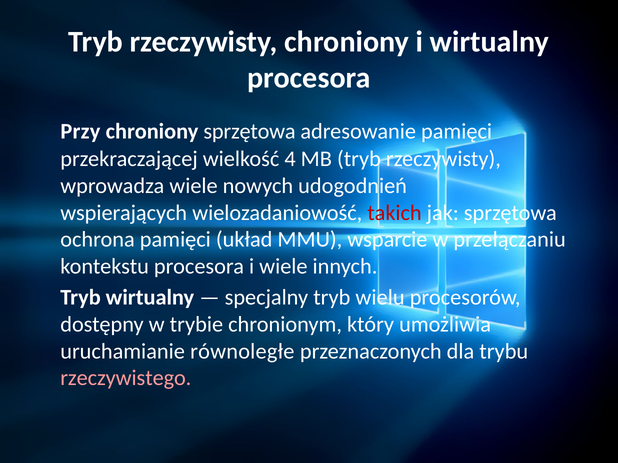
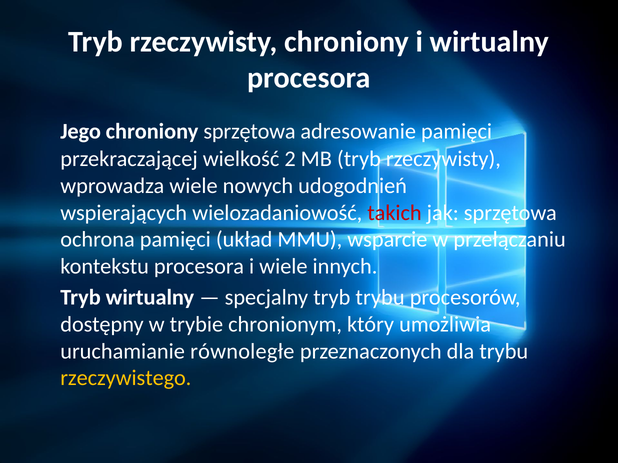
Przy: Przy -> Jego
4: 4 -> 2
tryb wielu: wielu -> trybu
rzeczywistego colour: pink -> yellow
